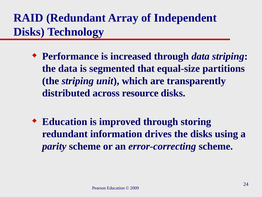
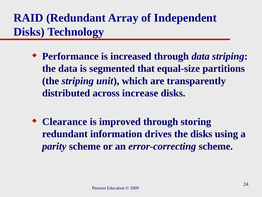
resource: resource -> increase
Education at (65, 121): Education -> Clearance
